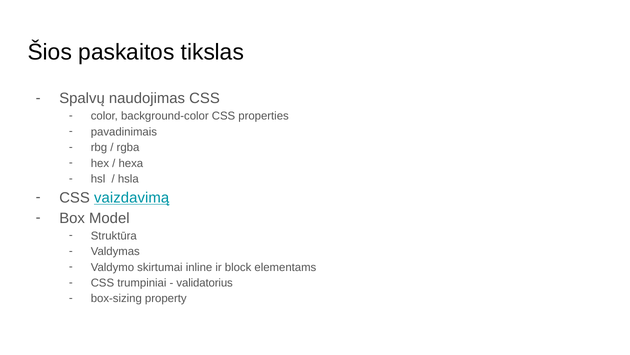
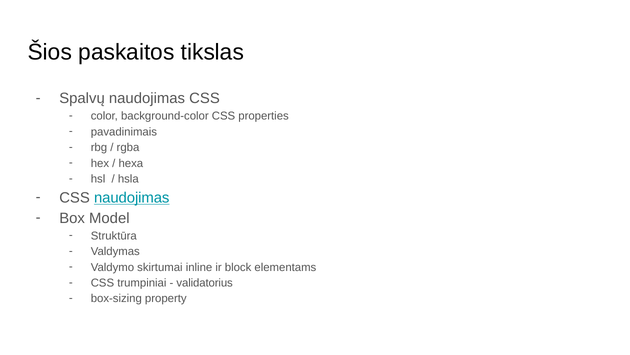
CSS vaizdavimą: vaizdavimą -> naudojimas
